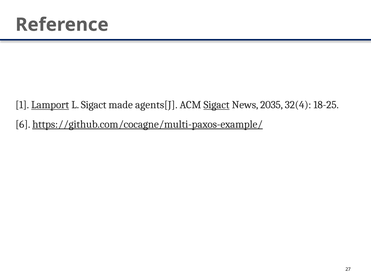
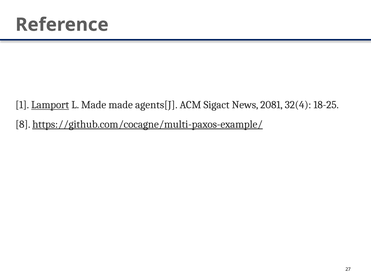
L Sigact: Sigact -> Made
Sigact at (217, 105) underline: present -> none
2035: 2035 -> 2081
6: 6 -> 8
